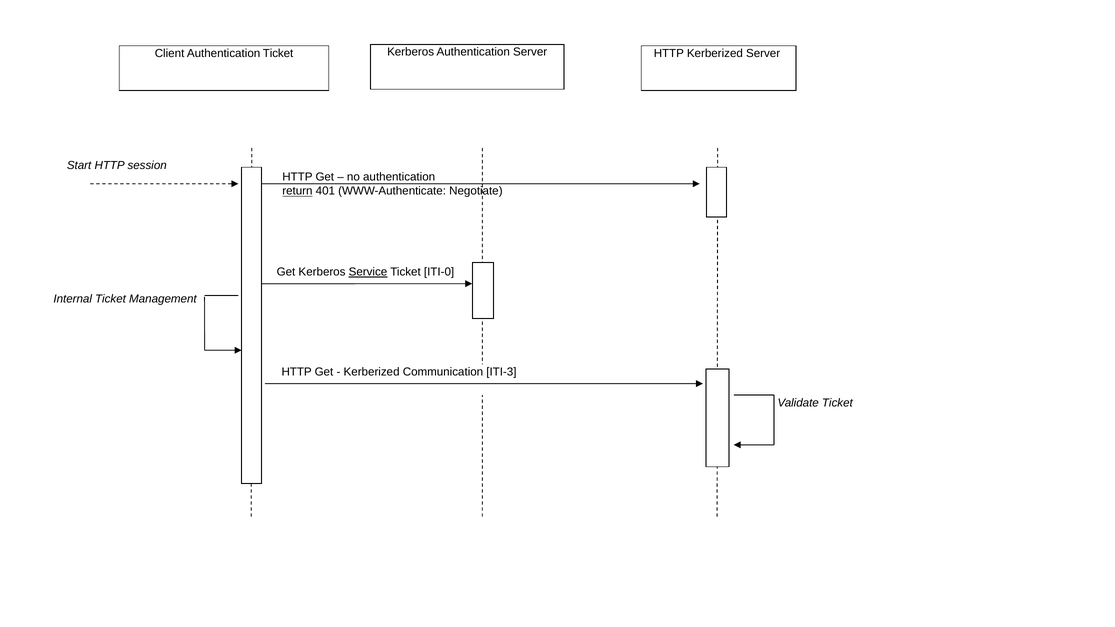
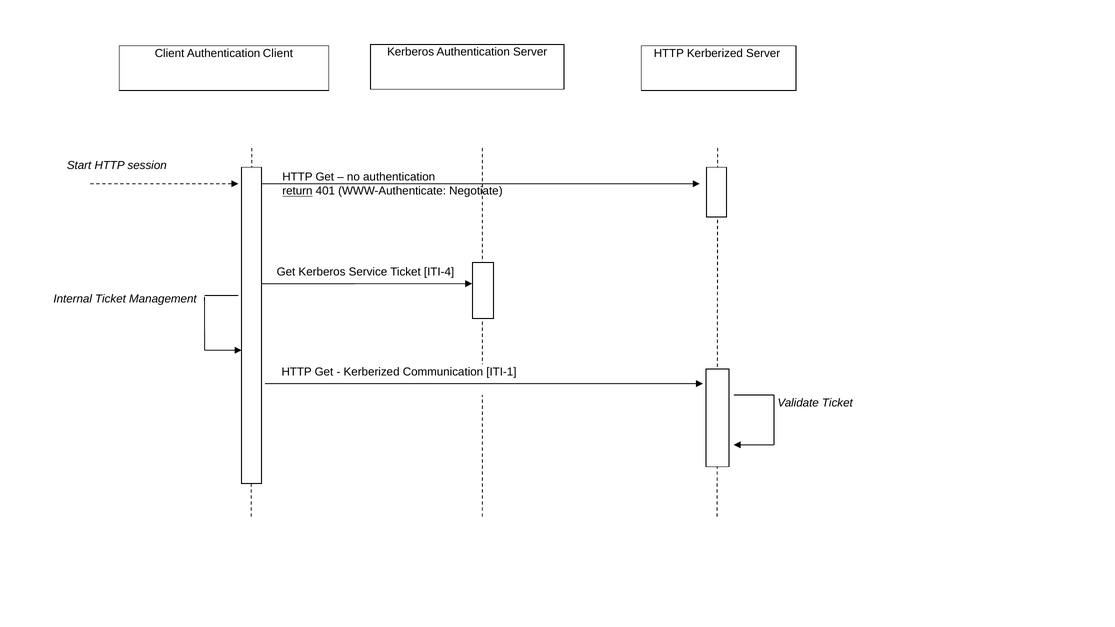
Authentication Ticket: Ticket -> Client
Service underline: present -> none
ITI-0: ITI-0 -> ITI-4
ITI-3: ITI-3 -> ITI-1
